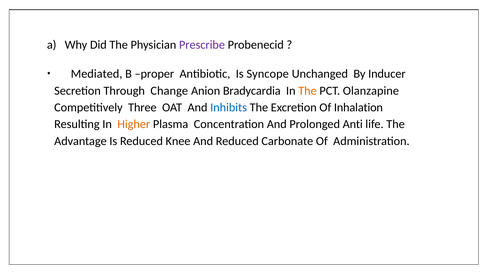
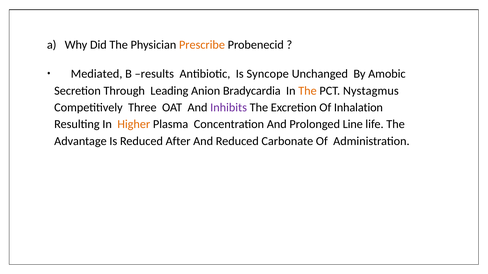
Prescribe colour: purple -> orange
proper: proper -> results
Inducer: Inducer -> Amobic
Change: Change -> Leading
Olanzapine: Olanzapine -> Nystagmus
Inhibits colour: blue -> purple
Anti: Anti -> Line
Knee: Knee -> After
